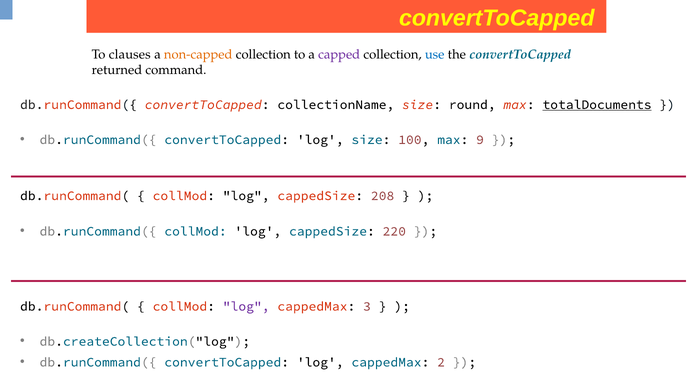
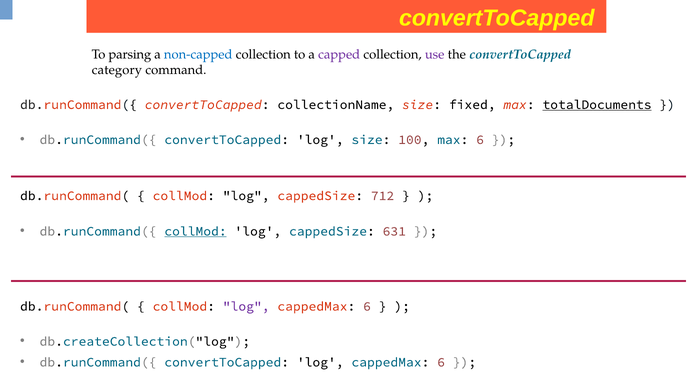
clauses: clauses -> parsing
non-capped colour: orange -> blue
use colour: blue -> purple
returned: returned -> category
round: round -> fixed
max 9: 9 -> 6
208: 208 -> 712
collMod at (195, 231) underline: none -> present
220: 220 -> 631
3 at (367, 306): 3 -> 6
convertToCapped log cappedMax 2: 2 -> 6
